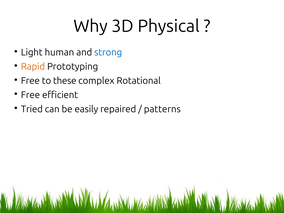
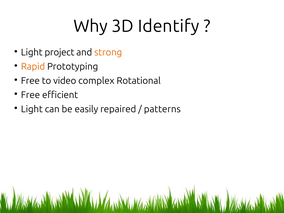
Physical: Physical -> Identify
human: human -> project
strong colour: blue -> orange
these: these -> video
Tried at (32, 109): Tried -> Light
